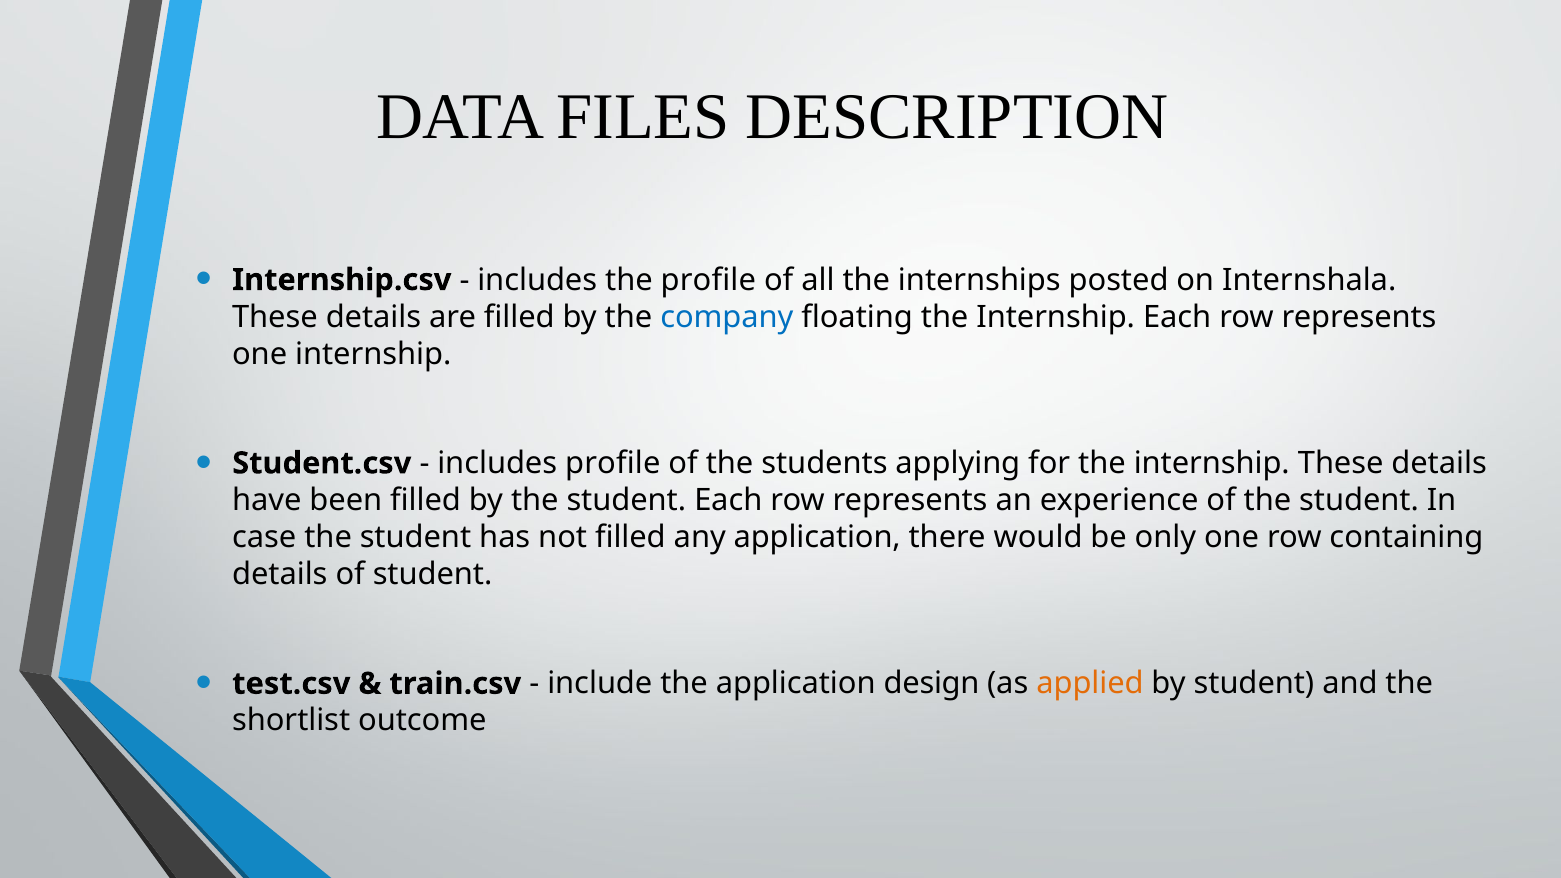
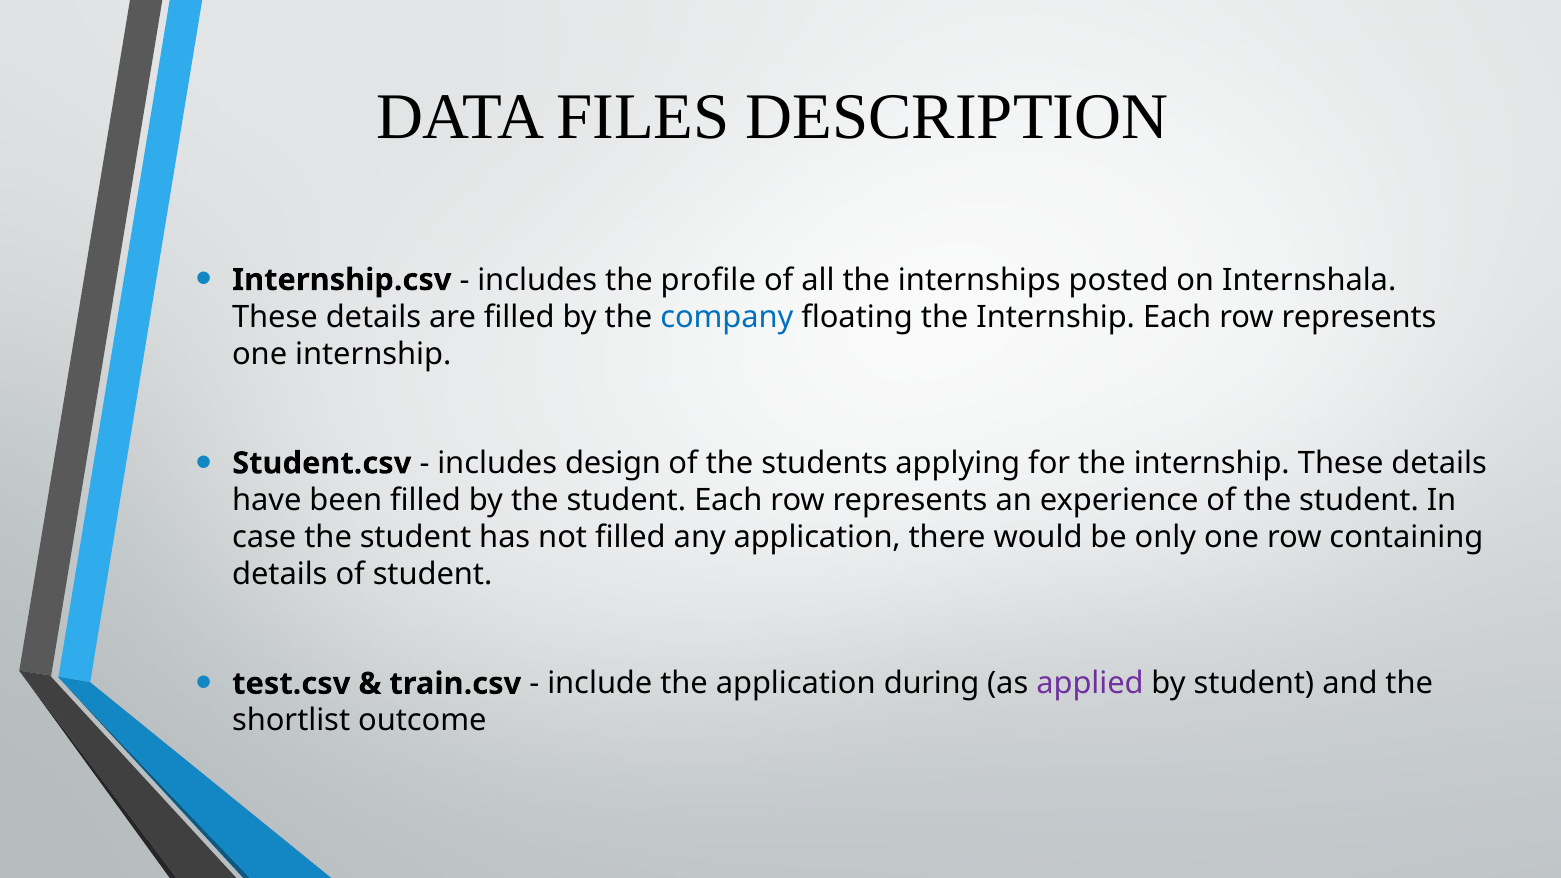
includes profile: profile -> design
design: design -> during
applied colour: orange -> purple
